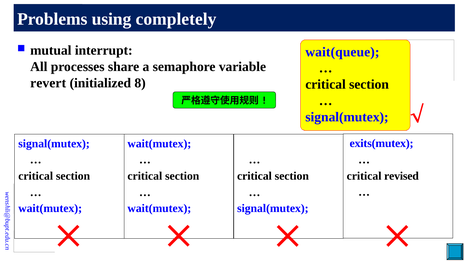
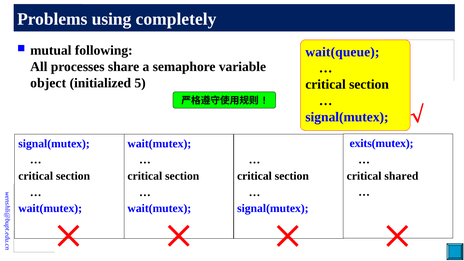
interrupt: interrupt -> following
revert: revert -> object
8: 8 -> 5
revised: revised -> shared
